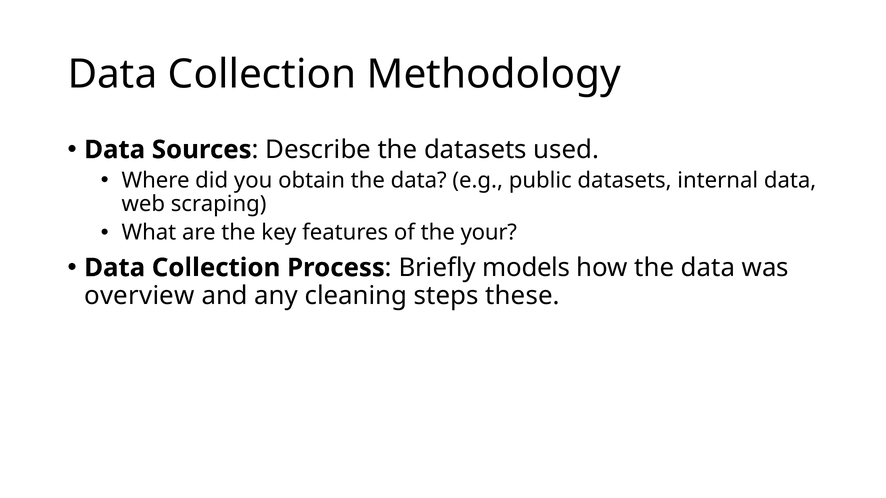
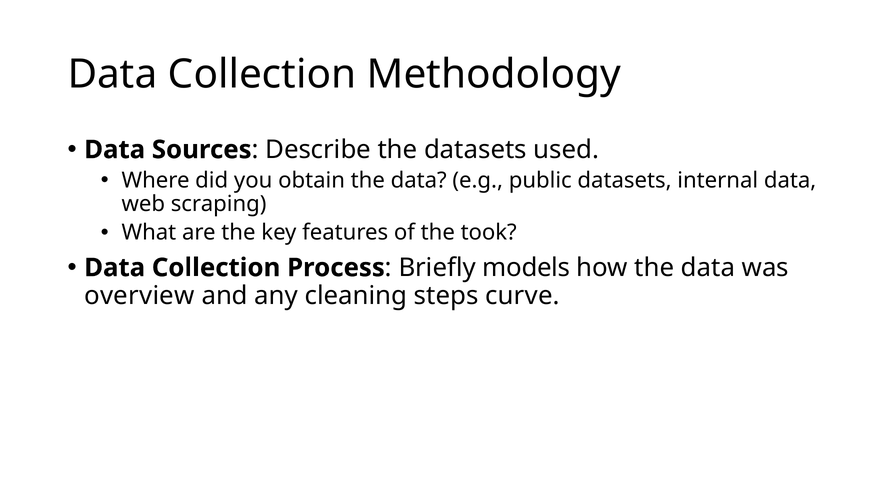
your: your -> took
these: these -> curve
